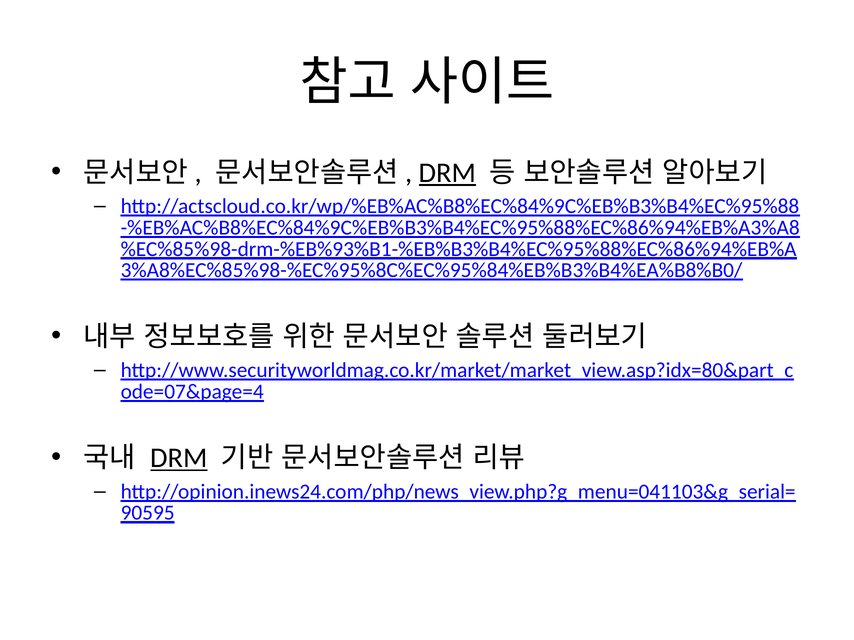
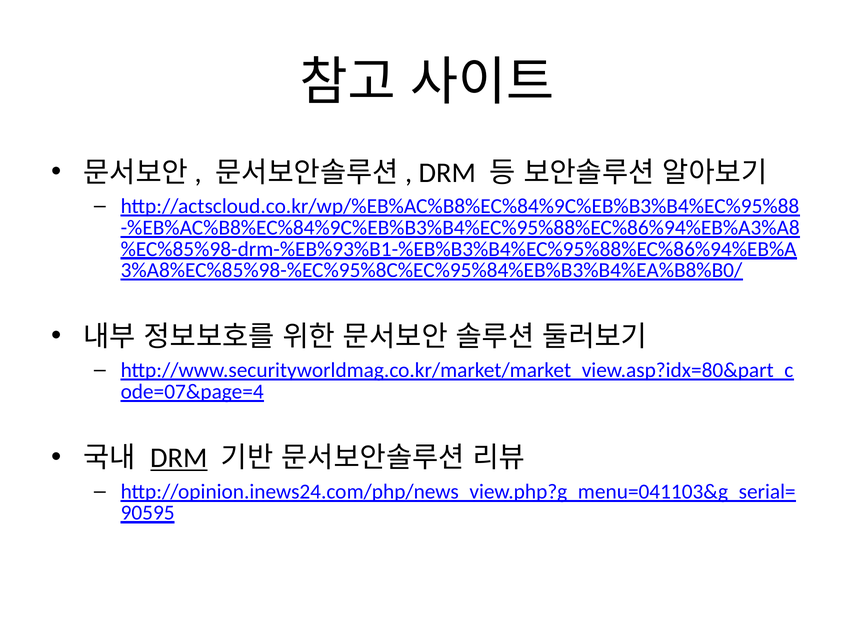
DRM at (447, 173) underline: present -> none
